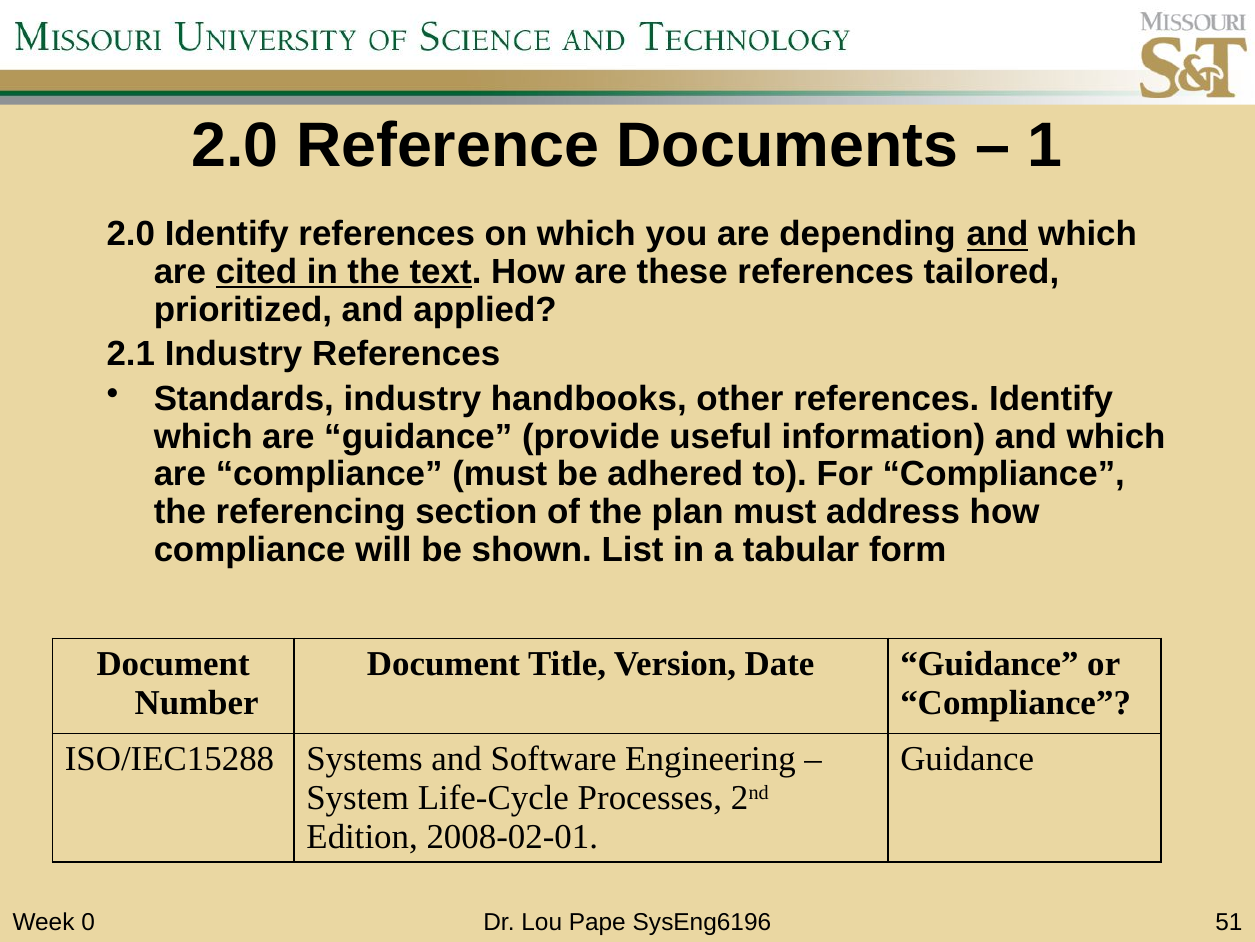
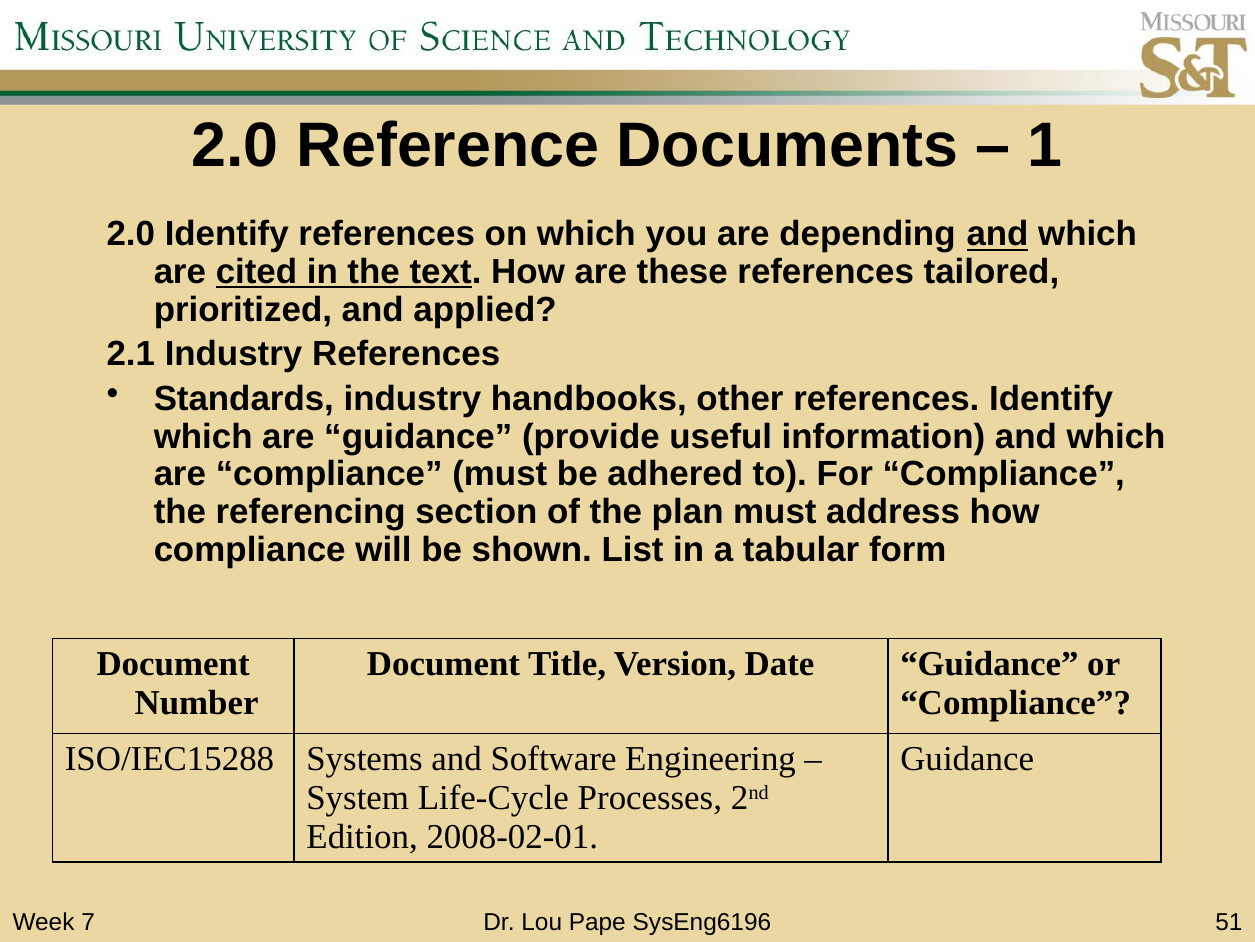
0: 0 -> 7
